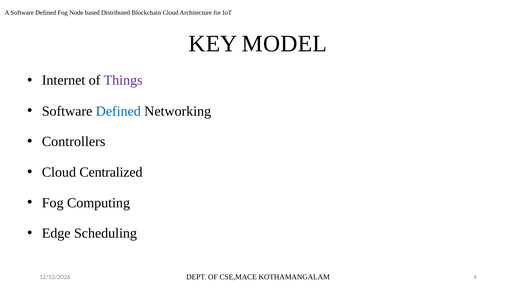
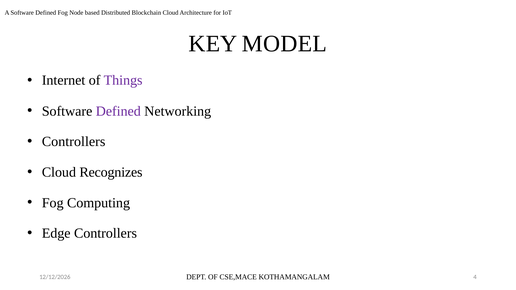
Defined at (118, 111) colour: blue -> purple
Centralized: Centralized -> Recognizes
Edge Scheduling: Scheduling -> Controllers
